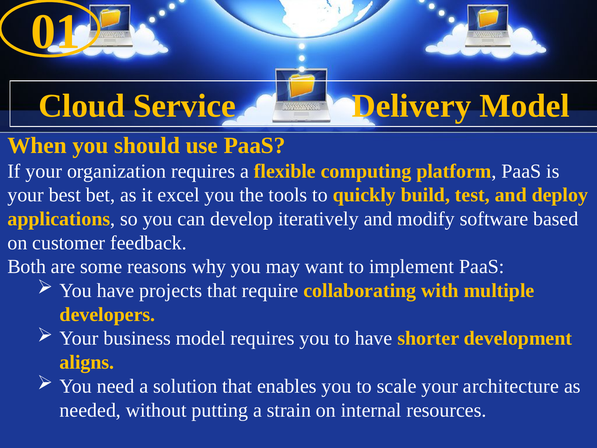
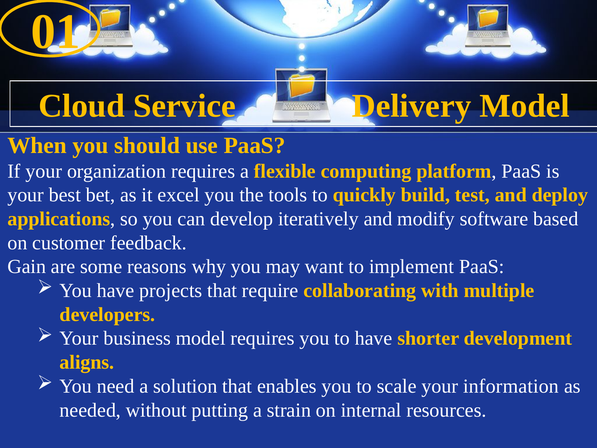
Both: Both -> Gain
architecture: architecture -> information
